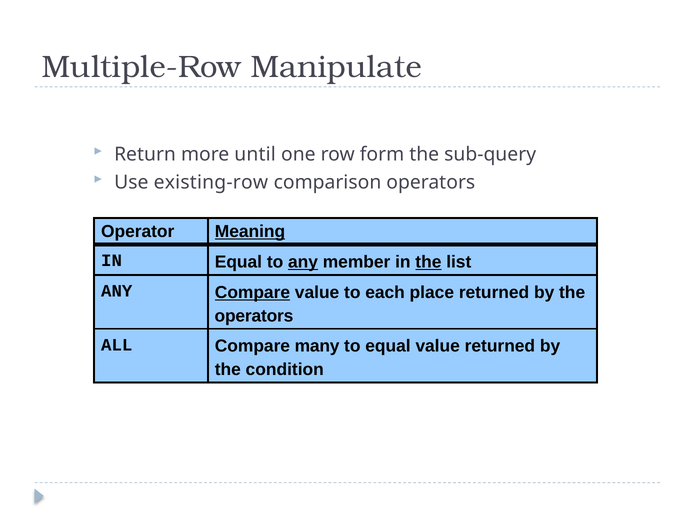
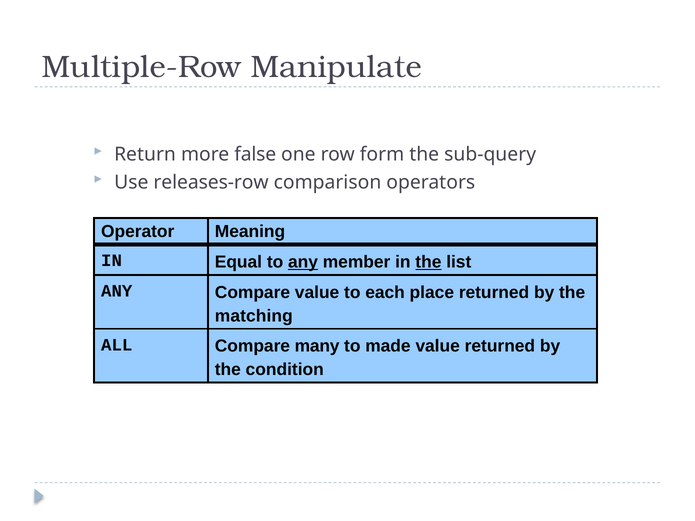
until: until -> false
existing-row: existing-row -> releases-row
Meaning underline: present -> none
Compare at (252, 293) underline: present -> none
operators at (254, 316): operators -> matching
to equal: equal -> made
